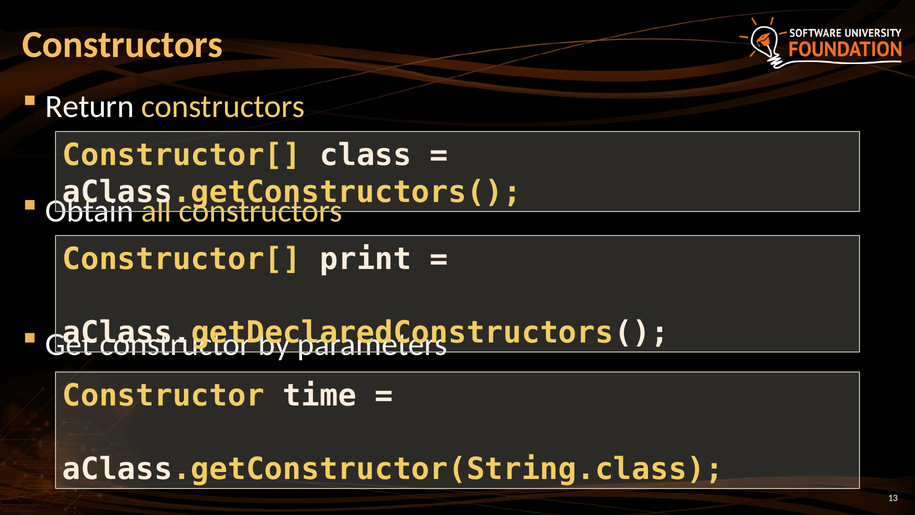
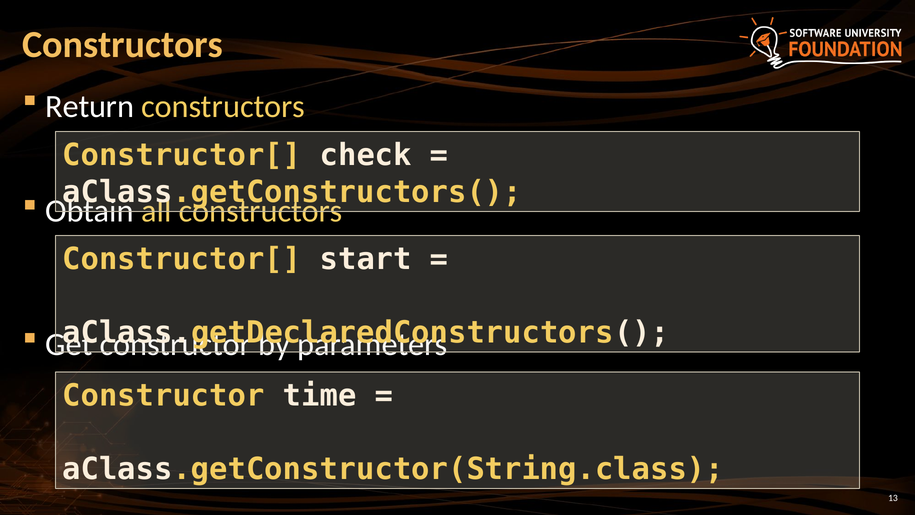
class: class -> check
print: print -> start
